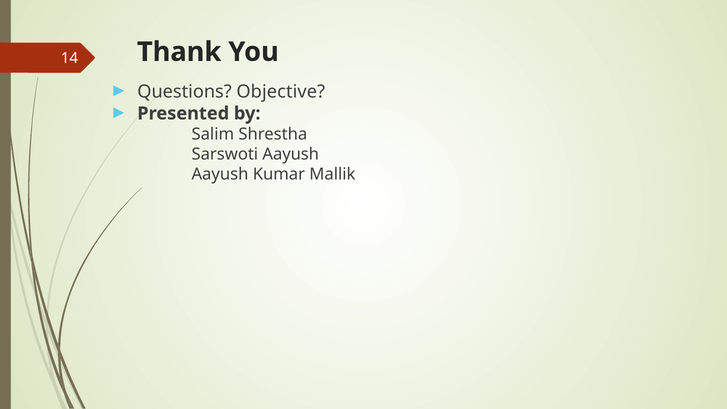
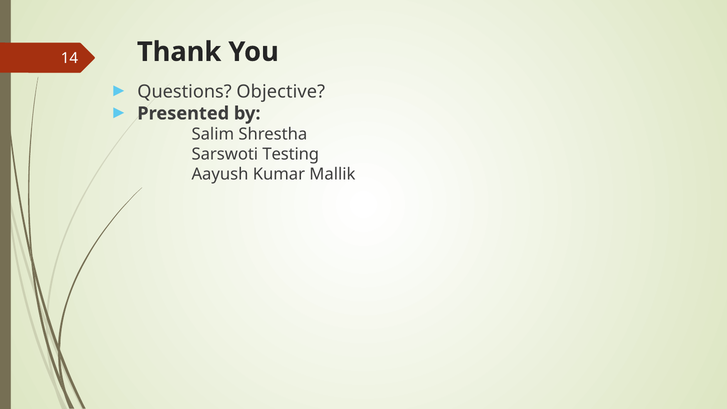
Sarswoti Aayush: Aayush -> Testing
